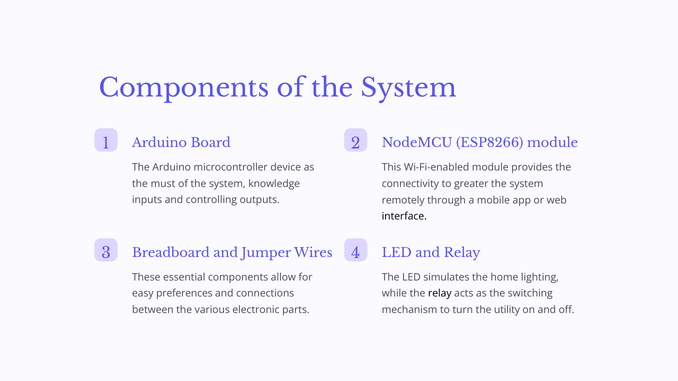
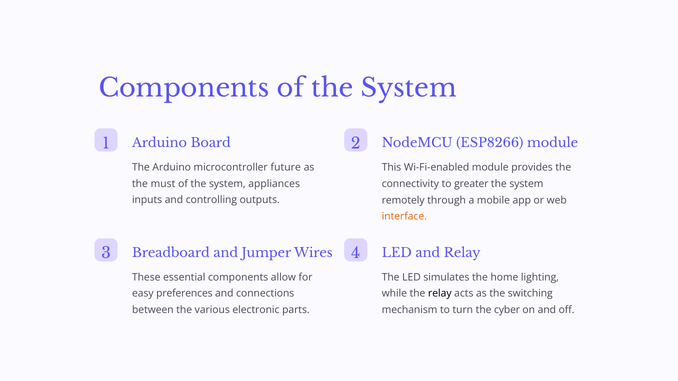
device: device -> future
knowledge: knowledge -> appliances
interface colour: black -> orange
utility: utility -> cyber
